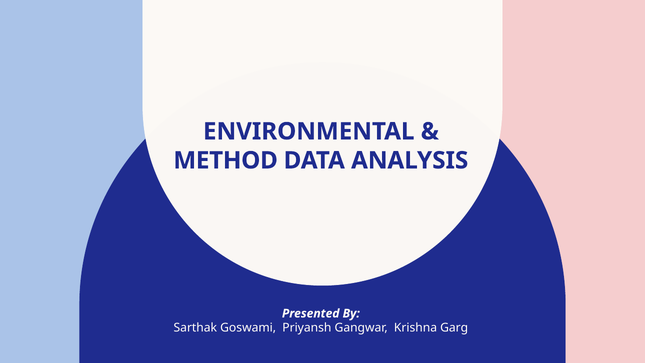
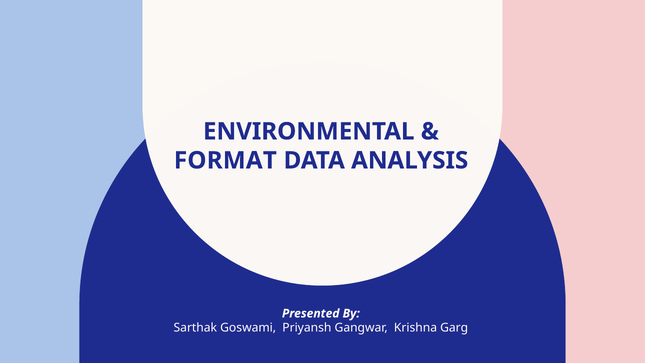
METHOD: METHOD -> FORMAT
